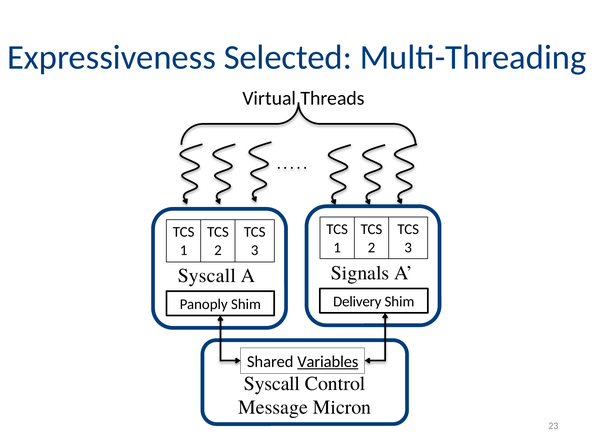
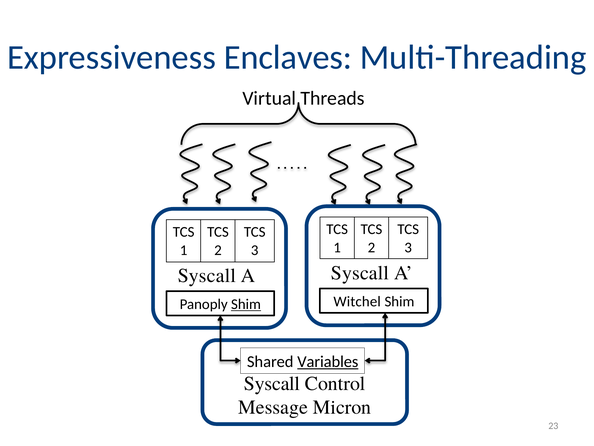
Selected: Selected -> Enclaves
Signals at (360, 273): Signals -> Syscall
Delivery: Delivery -> Witchel
Shim at (246, 304) underline: none -> present
